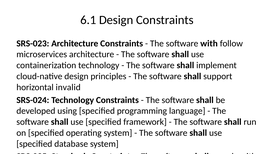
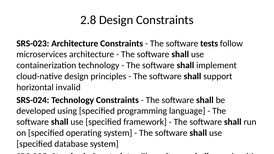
6.1: 6.1 -> 2.8
software with: with -> tests
